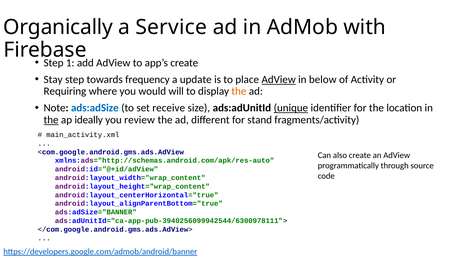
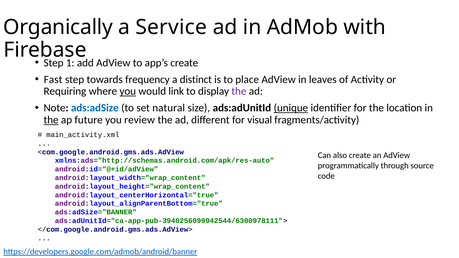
Stay: Stay -> Fast
update: update -> distinct
AdView at (279, 80) underline: present -> none
below: below -> leaves
you at (128, 91) underline: none -> present
will: will -> link
the at (239, 91) colour: orange -> purple
receive: receive -> natural
ideally: ideally -> future
stand: stand -> visual
